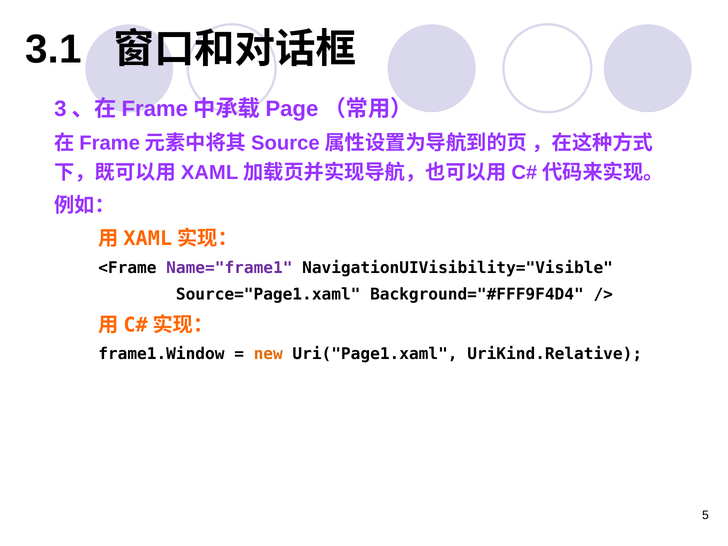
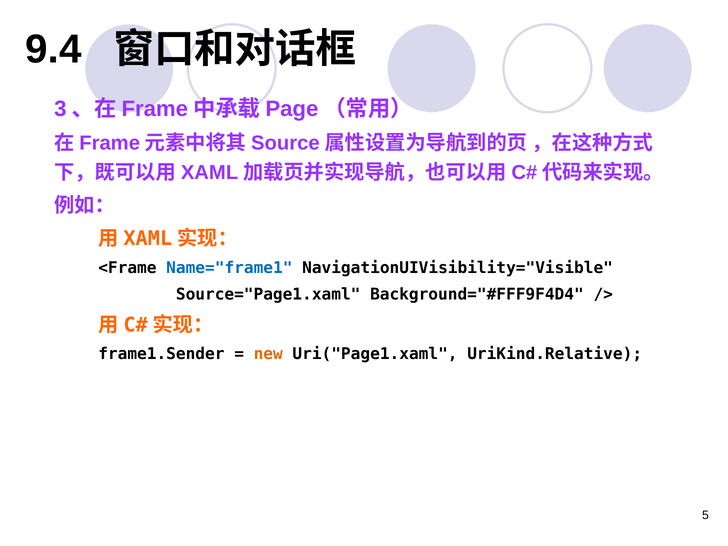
3.1: 3.1 -> 9.4
Name="frame1 colour: purple -> blue
frame1.Window: frame1.Window -> frame1.Sender
